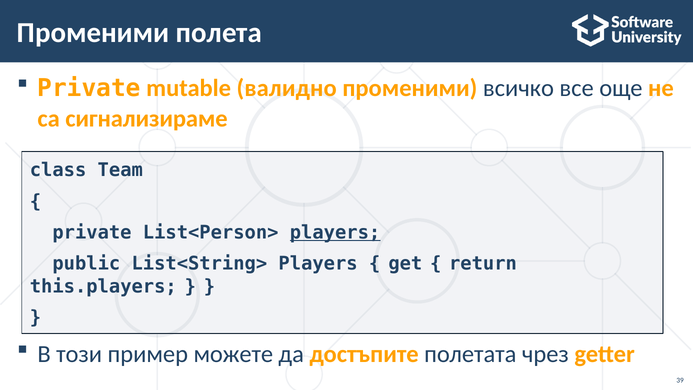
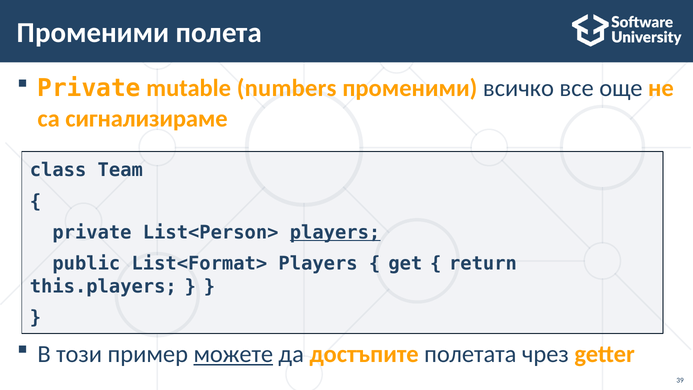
валидно: валидно -> numbers
List<String>: List<String> -> List<Format>
можете underline: none -> present
